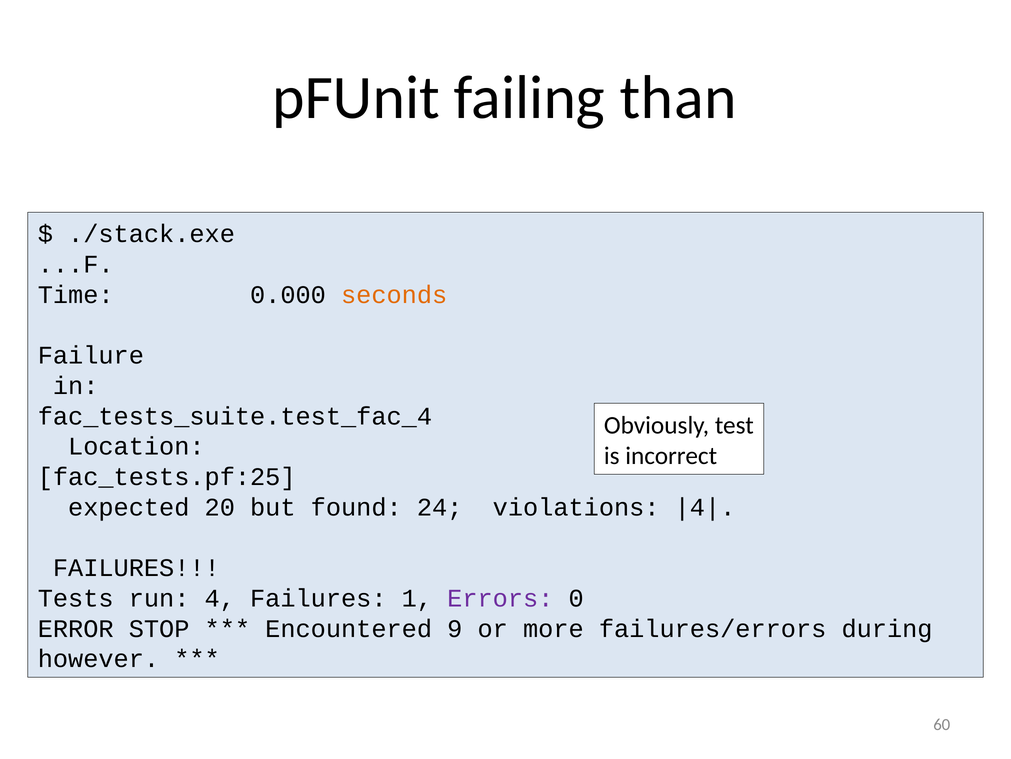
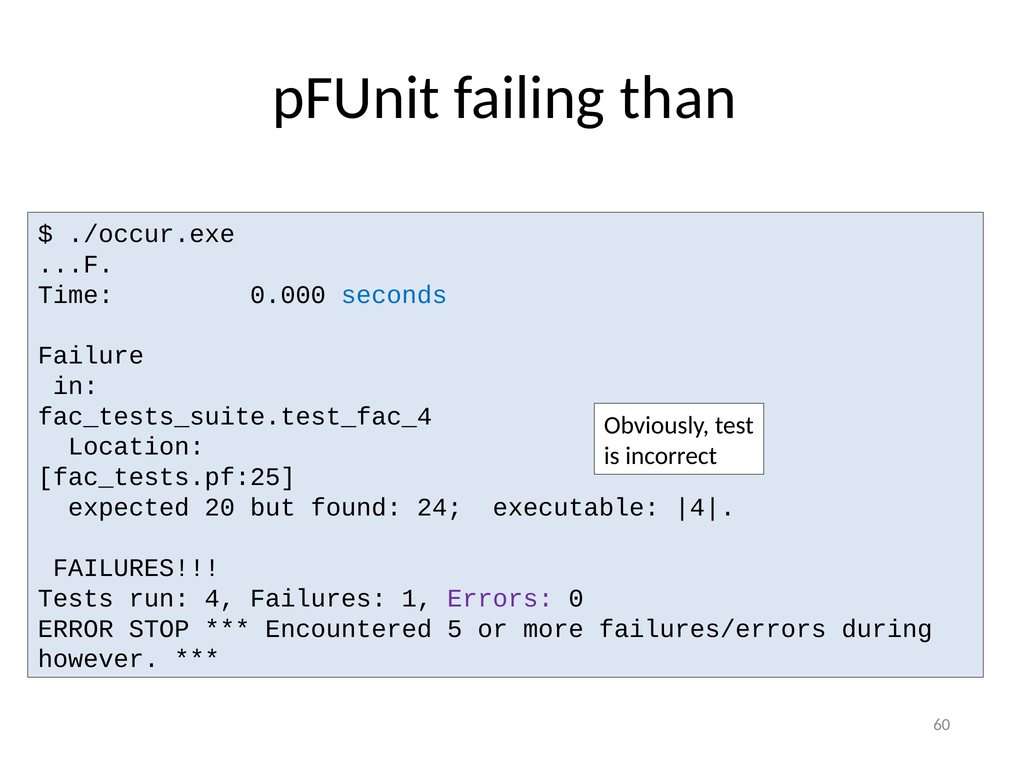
./stack.exe: ./stack.exe -> ./occur.exe
seconds colour: orange -> blue
violations: violations -> executable
9: 9 -> 5
